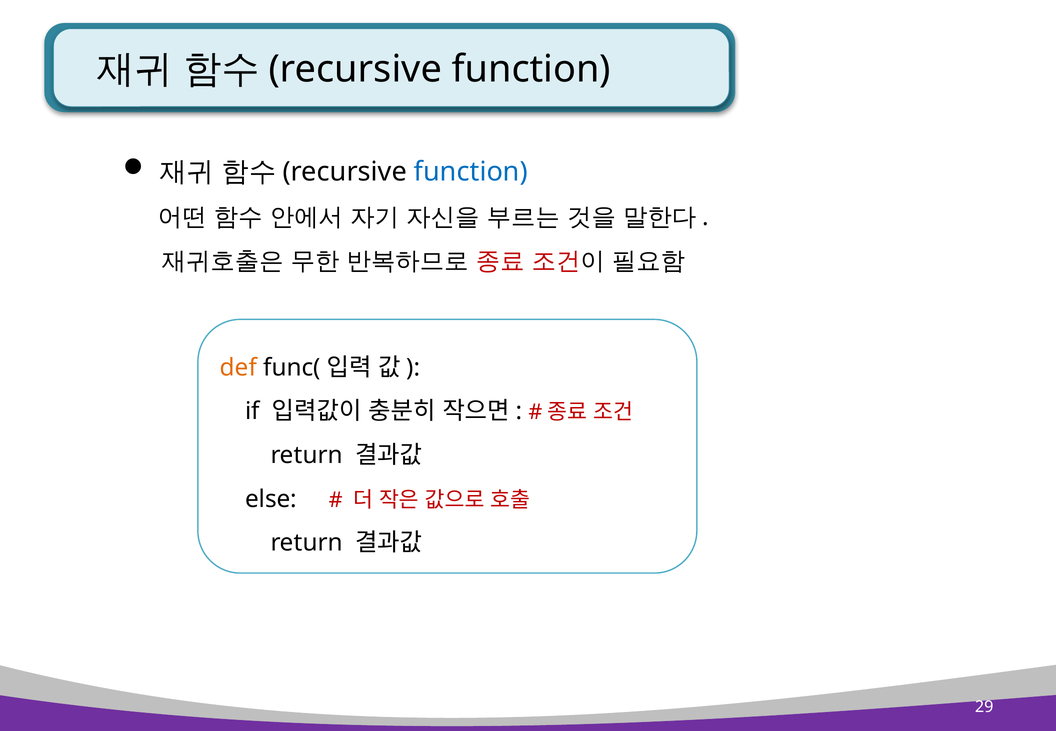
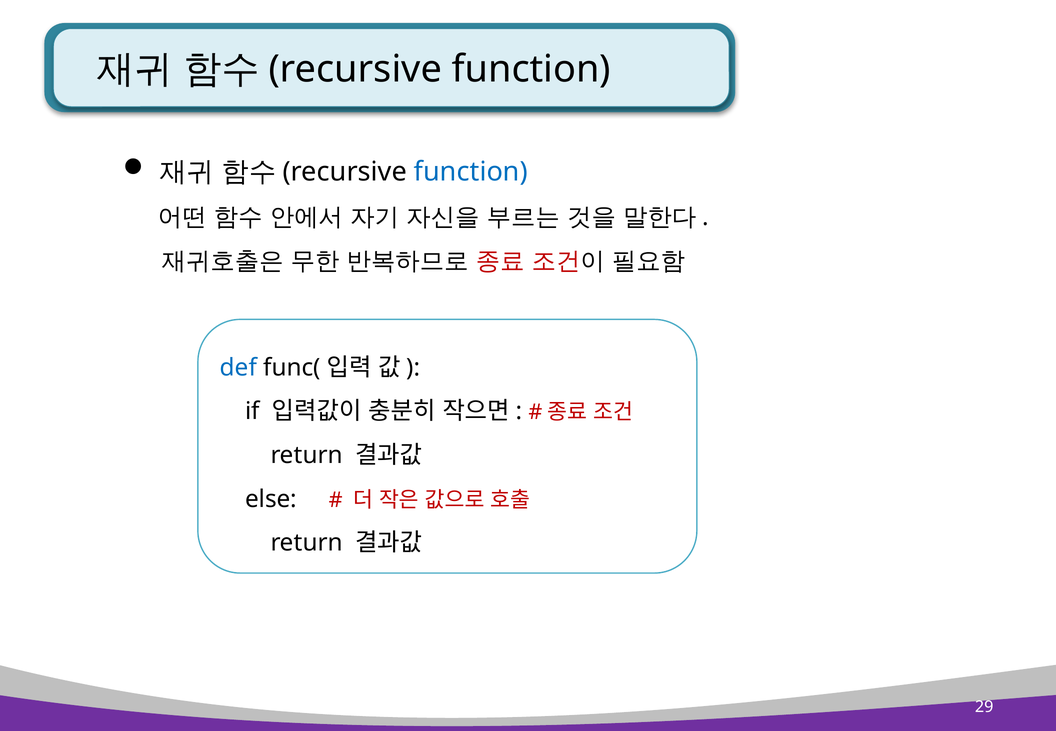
def colour: orange -> blue
